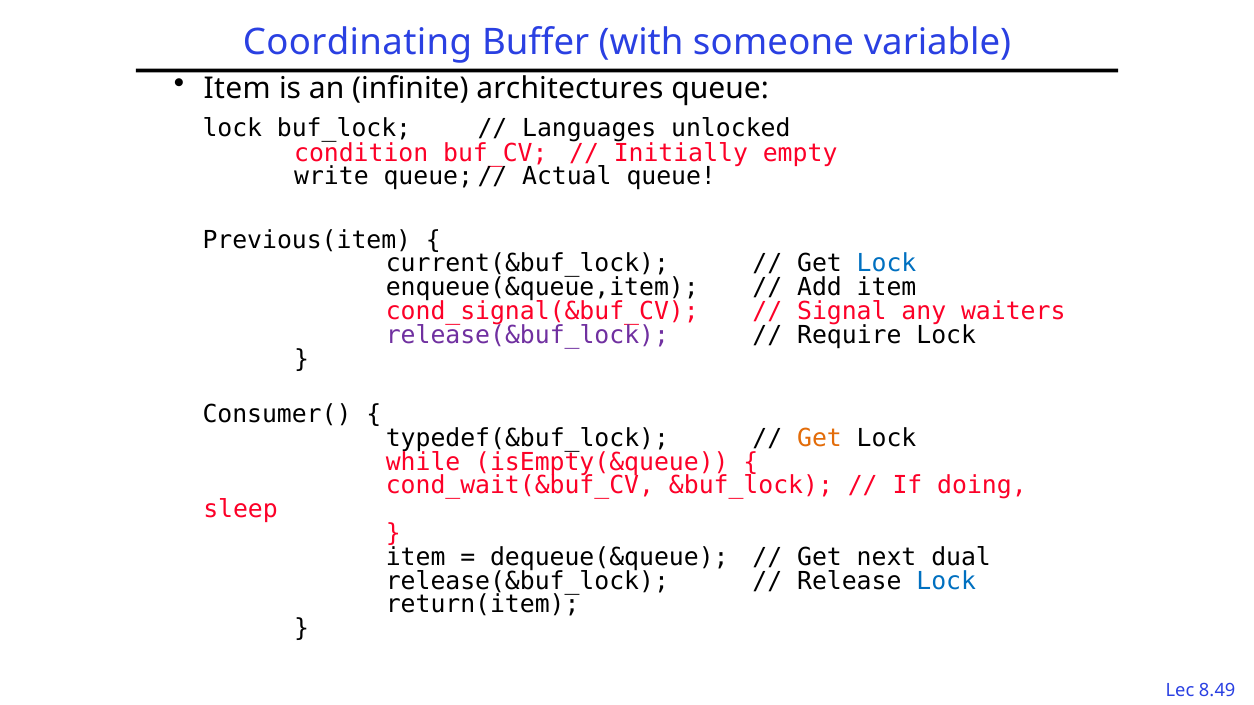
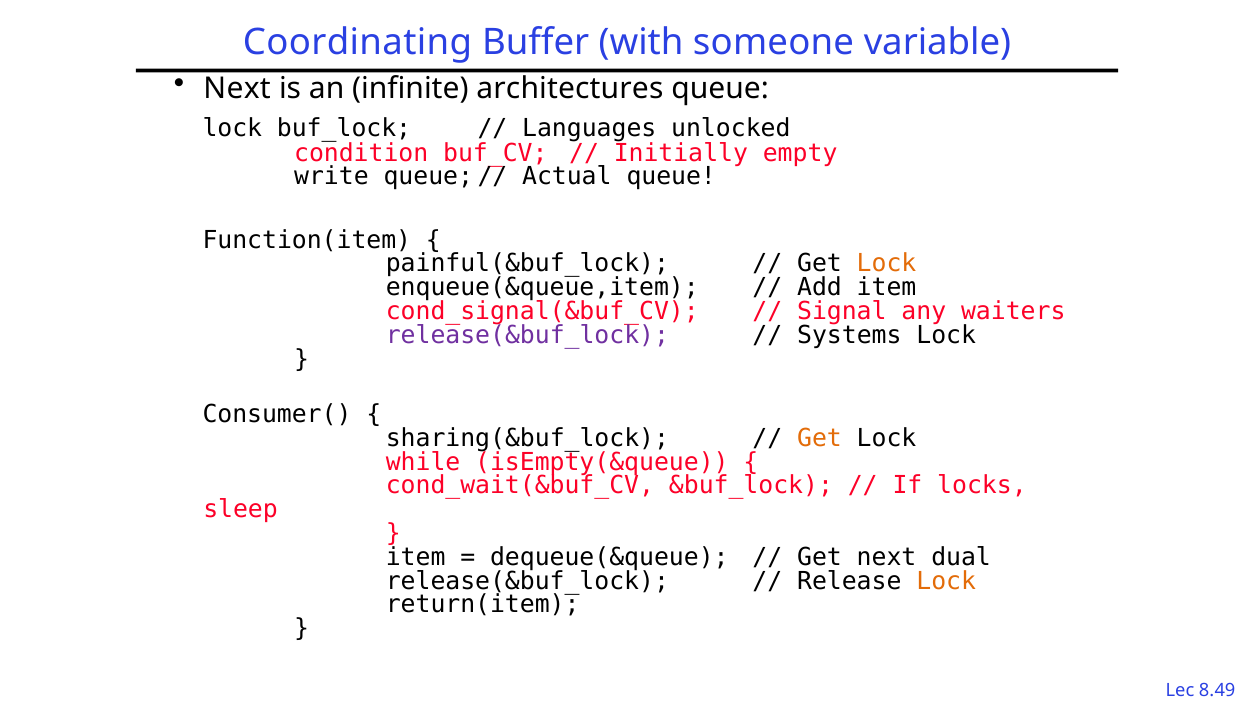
Item at (237, 88): Item -> Next
Previous(item: Previous(item -> Function(item
current(&buf_lock: current(&buf_lock -> painful(&buf_lock
Lock at (887, 264) colour: blue -> orange
Require: Require -> Systems
typedef(&buf_lock: typedef(&buf_lock -> sharing(&buf_lock
doing: doing -> locks
Lock at (946, 581) colour: blue -> orange
